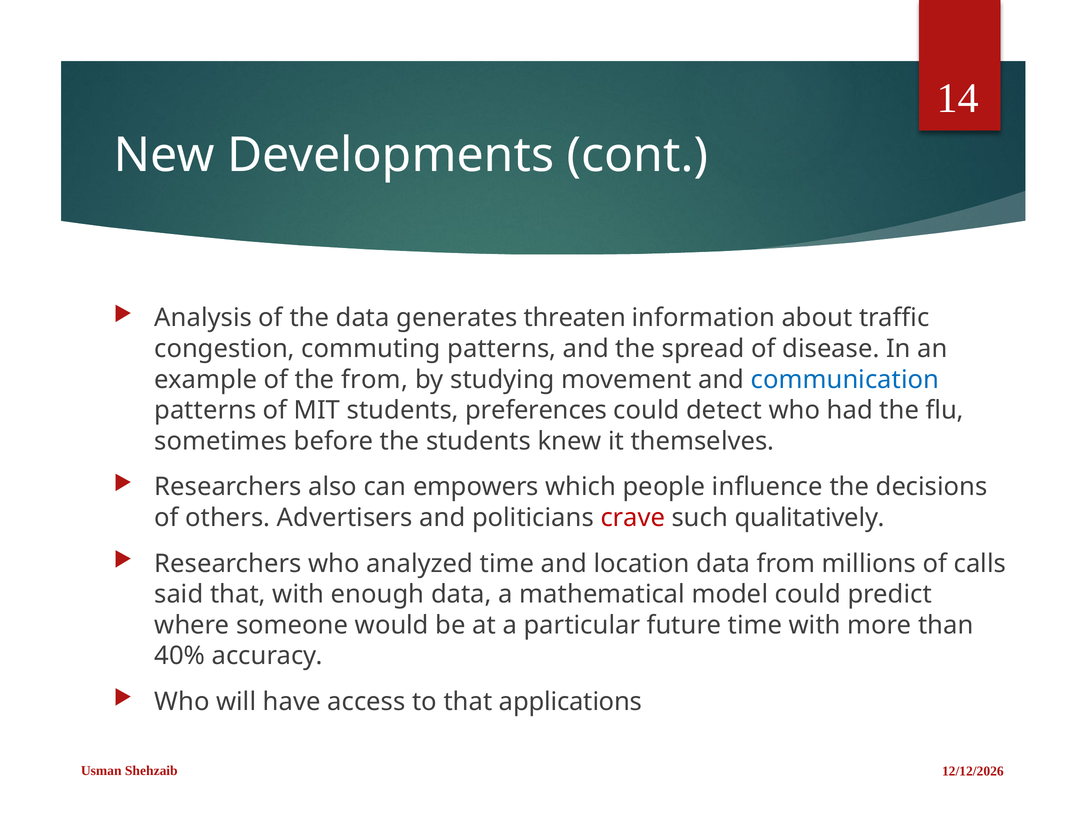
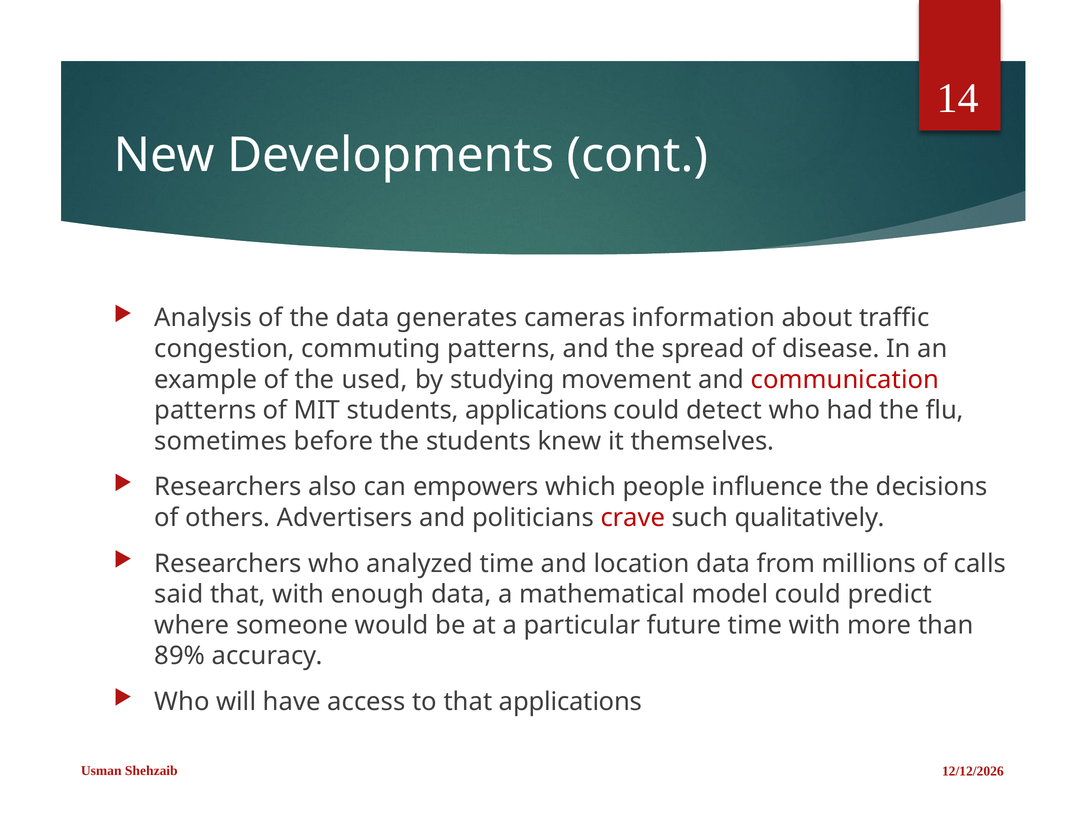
threaten: threaten -> cameras
the from: from -> used
communication colour: blue -> red
students preferences: preferences -> applications
40%: 40% -> 89%
